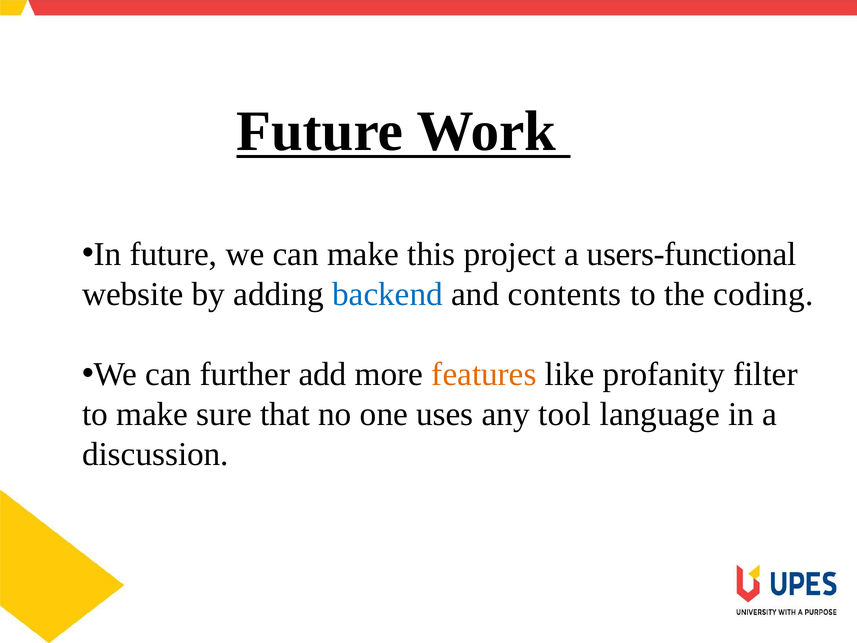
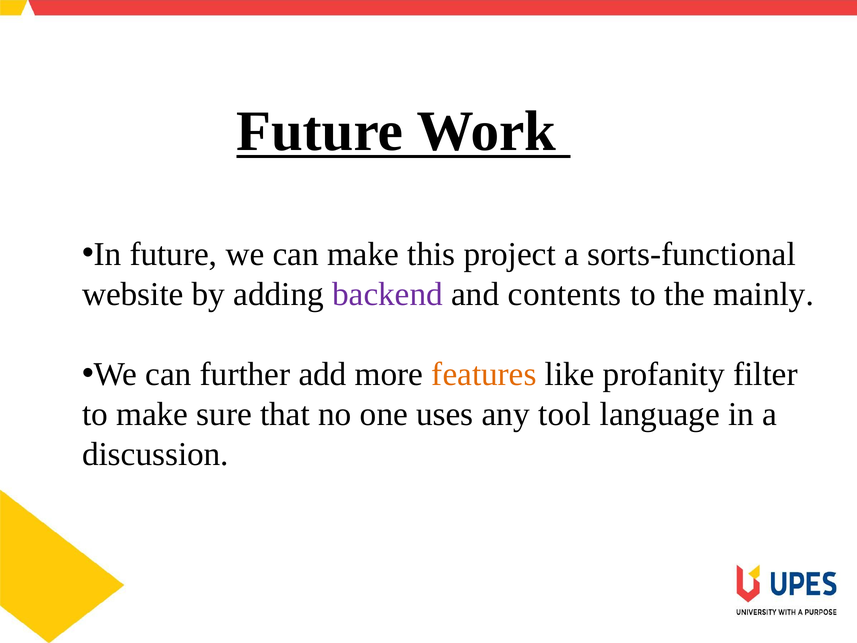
users-functional: users-functional -> sorts-functional
backend colour: blue -> purple
coding: coding -> mainly
